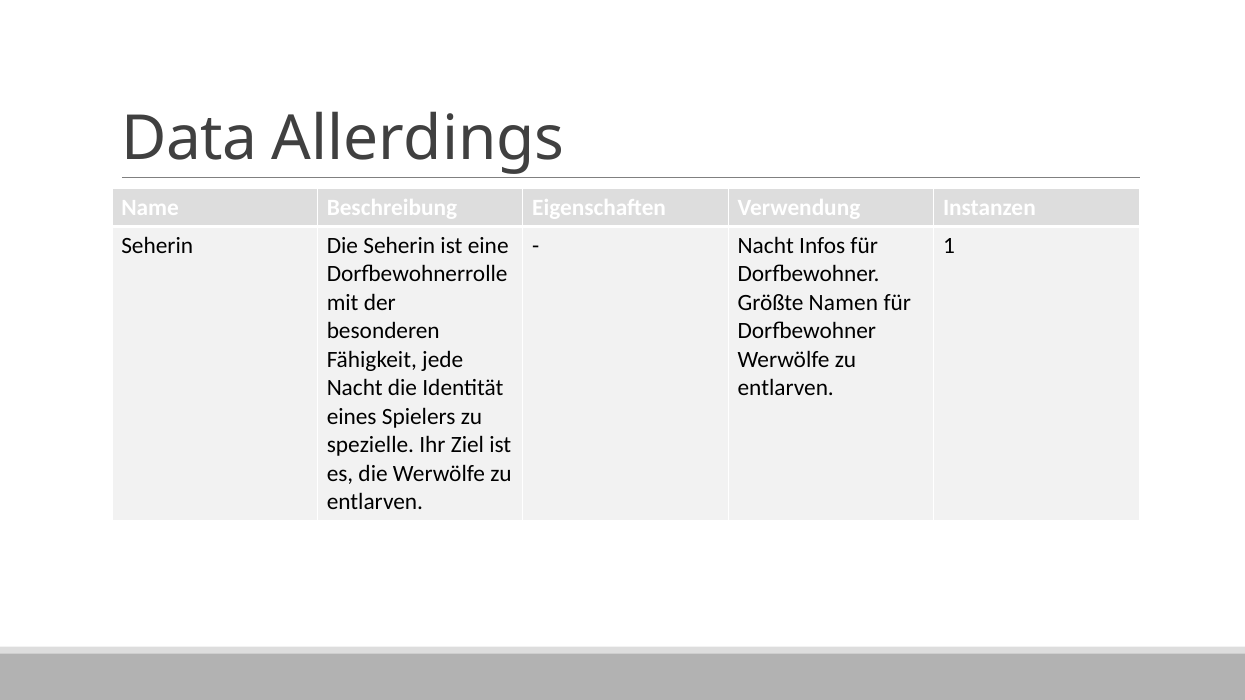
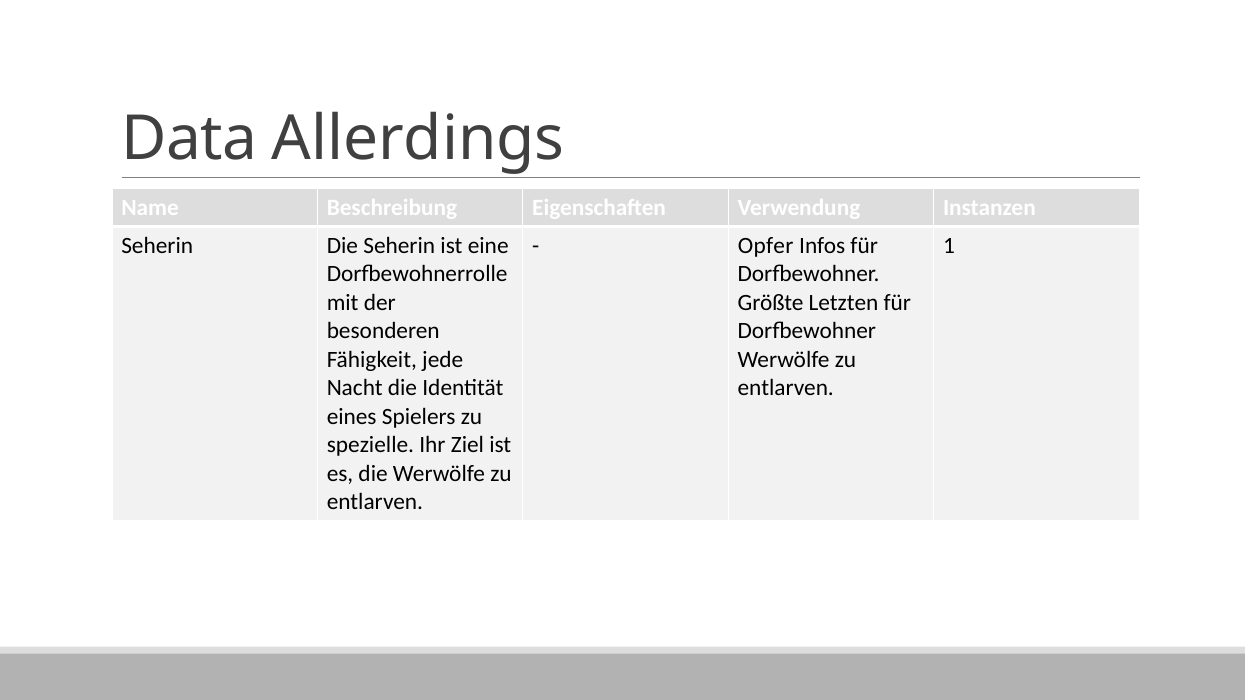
Nacht at (766, 246): Nacht -> Opfer
Namen: Namen -> Letzten
